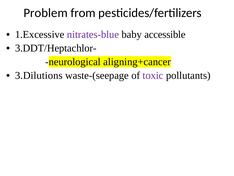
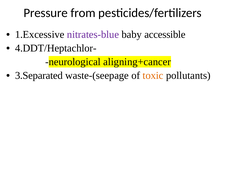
Problem: Problem -> Pressure
3.DDT/Heptachlor-: 3.DDT/Heptachlor- -> 4.DDT/Heptachlor-
3.Dilutions: 3.Dilutions -> 3.Separated
toxic colour: purple -> orange
